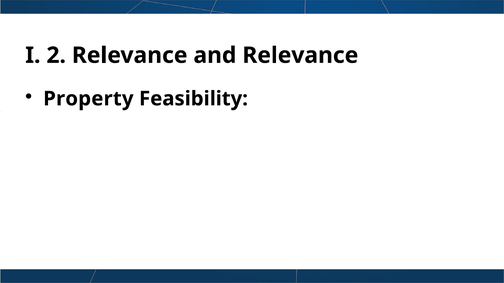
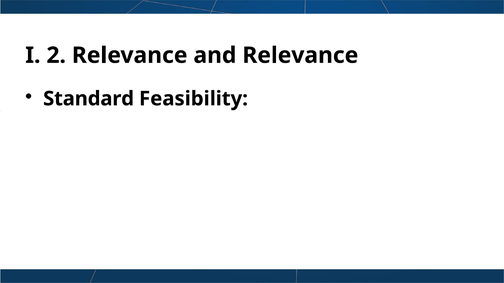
Property: Property -> Standard
